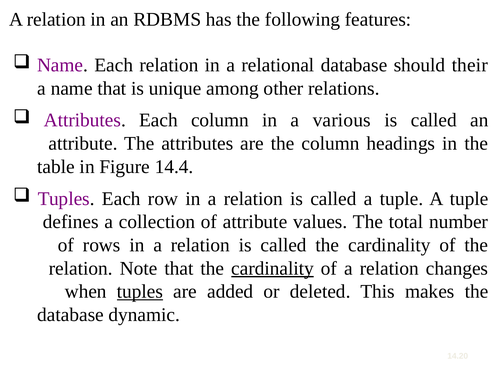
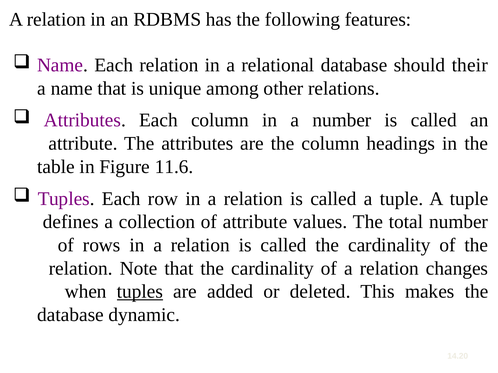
a various: various -> number
14.4: 14.4 -> 11.6
cardinality at (273, 269) underline: present -> none
